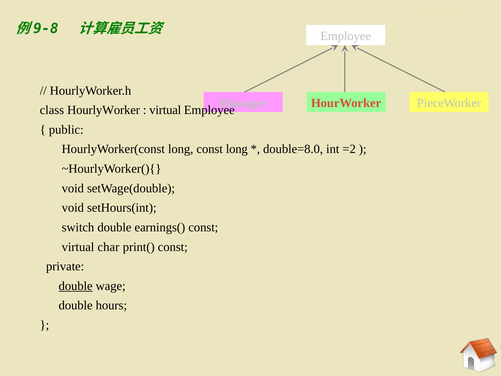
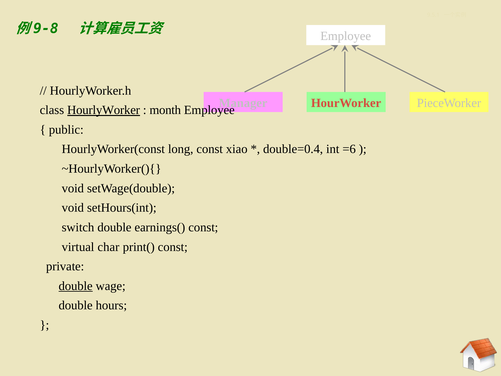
HourlyWorker underline: none -> present
virtual at (165, 110): virtual -> month
const long: long -> xiao
double=8.0: double=8.0 -> double=0.4
=2: =2 -> =6
